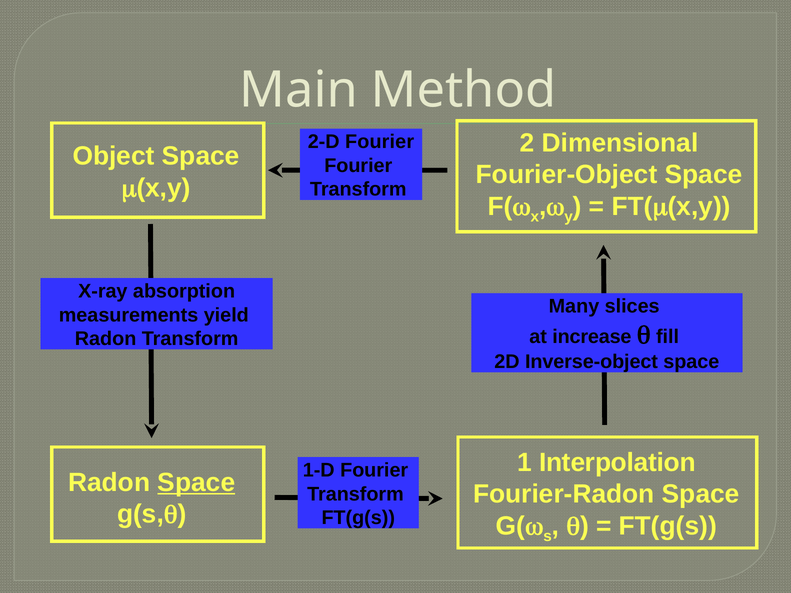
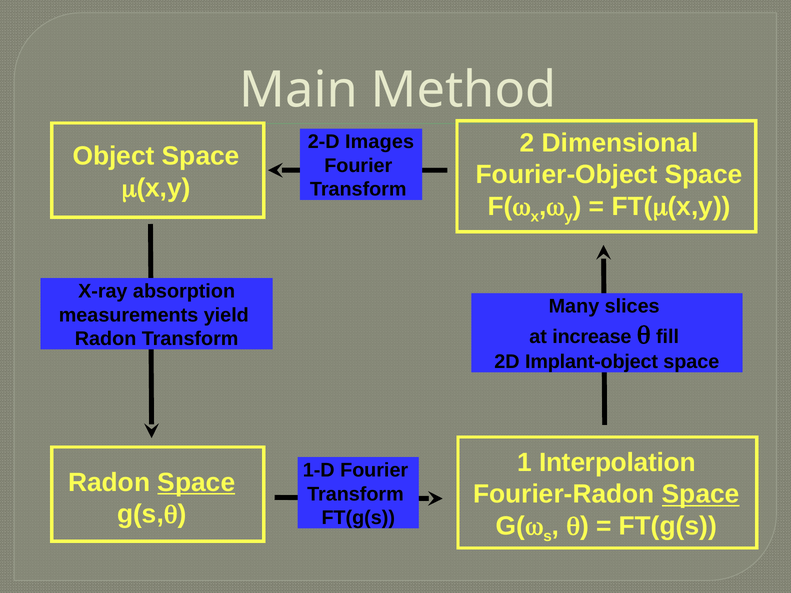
2-D Fourier: Fourier -> Images
Inverse-object: Inverse-object -> Implant-object
Space at (701, 494) underline: none -> present
